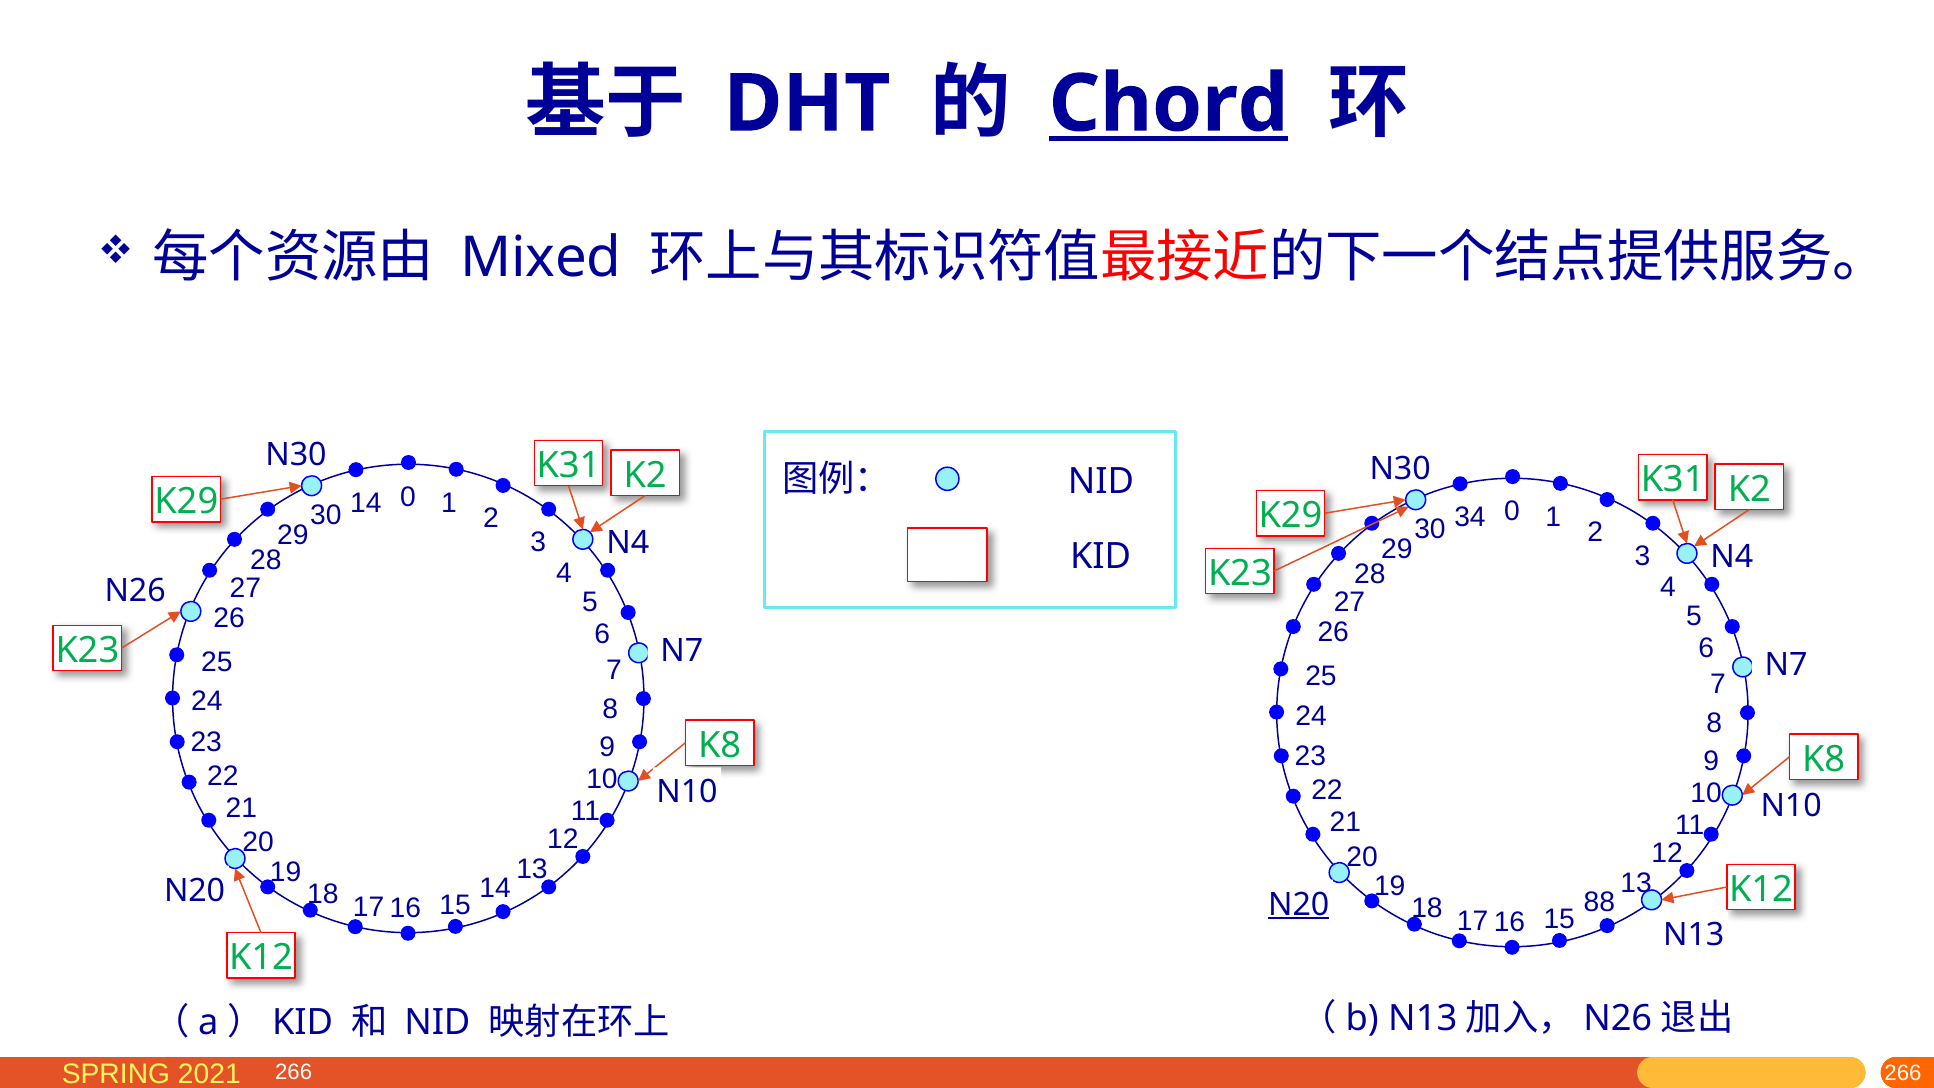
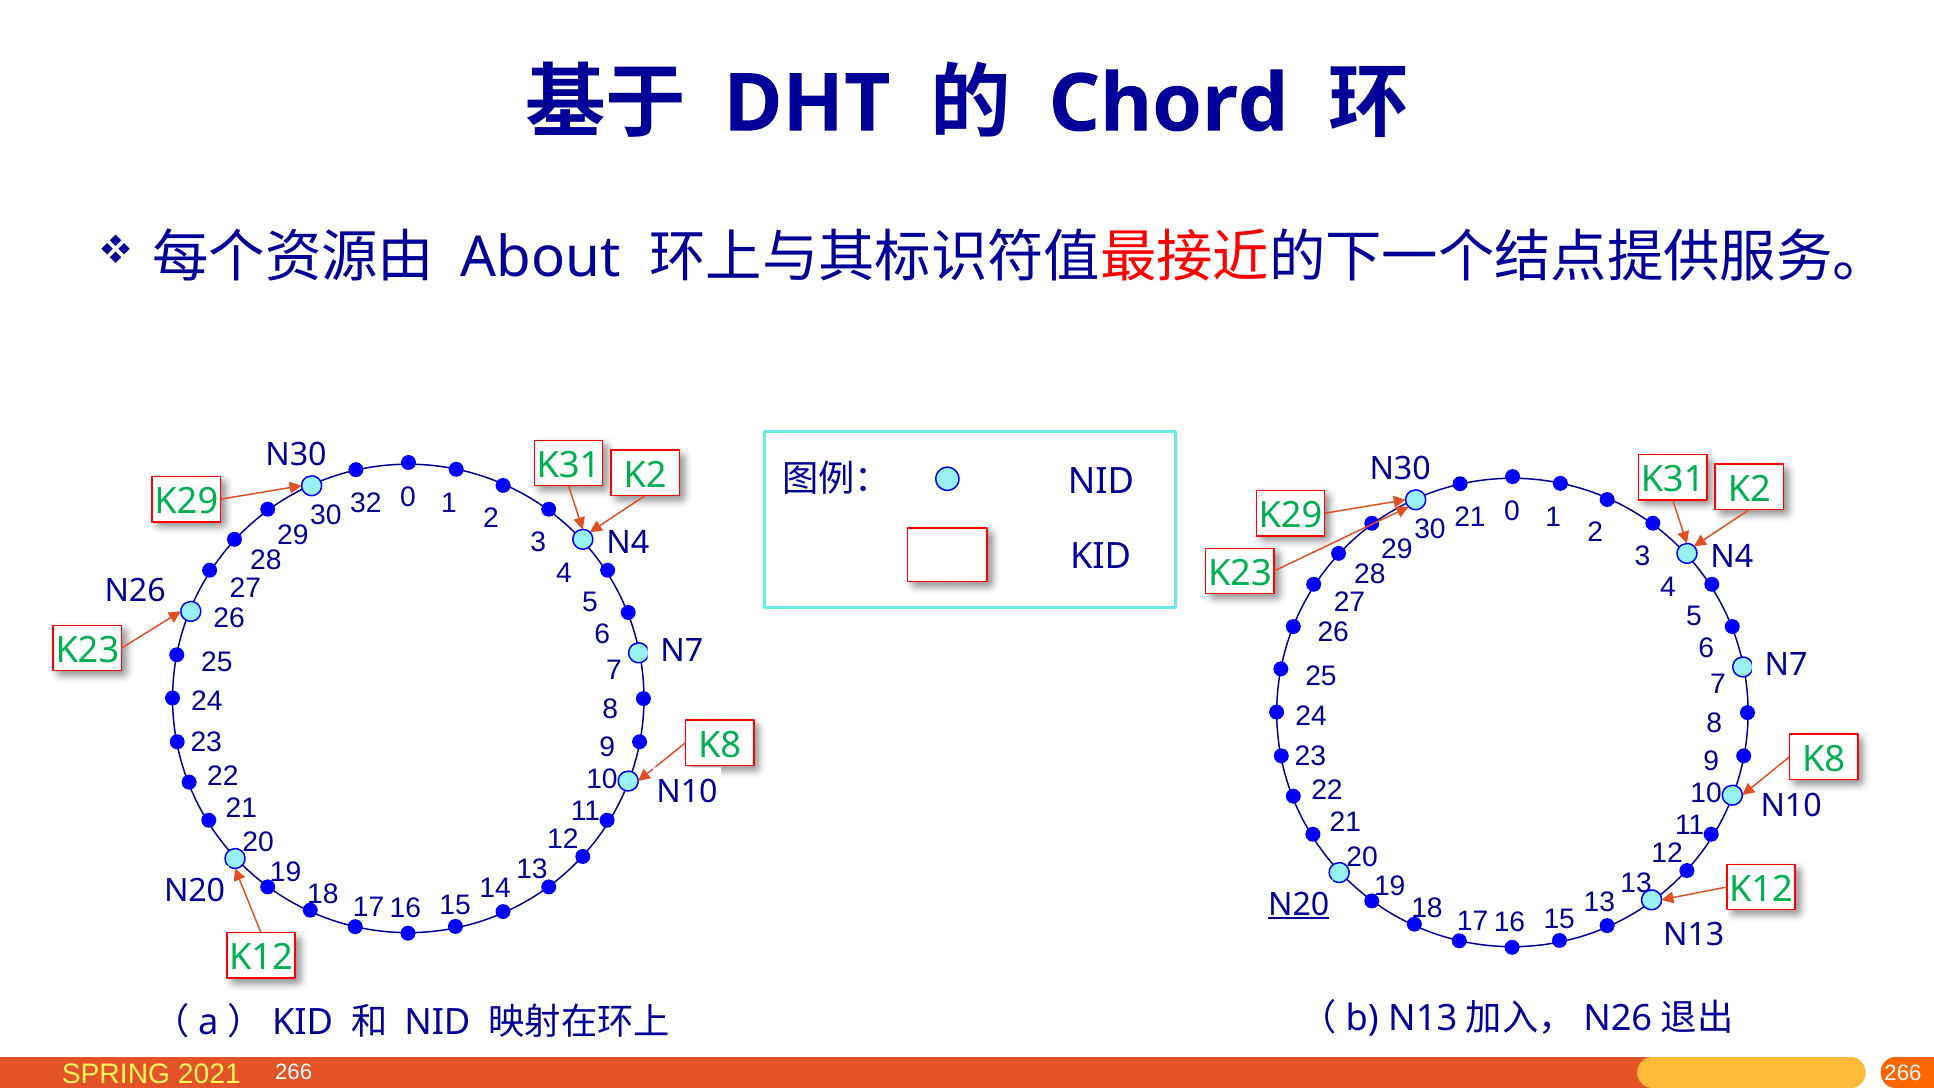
Chord underline: present -> none
Mixed: Mixed -> About
30 14: 14 -> 32
30 34: 34 -> 21
18 88: 88 -> 13
